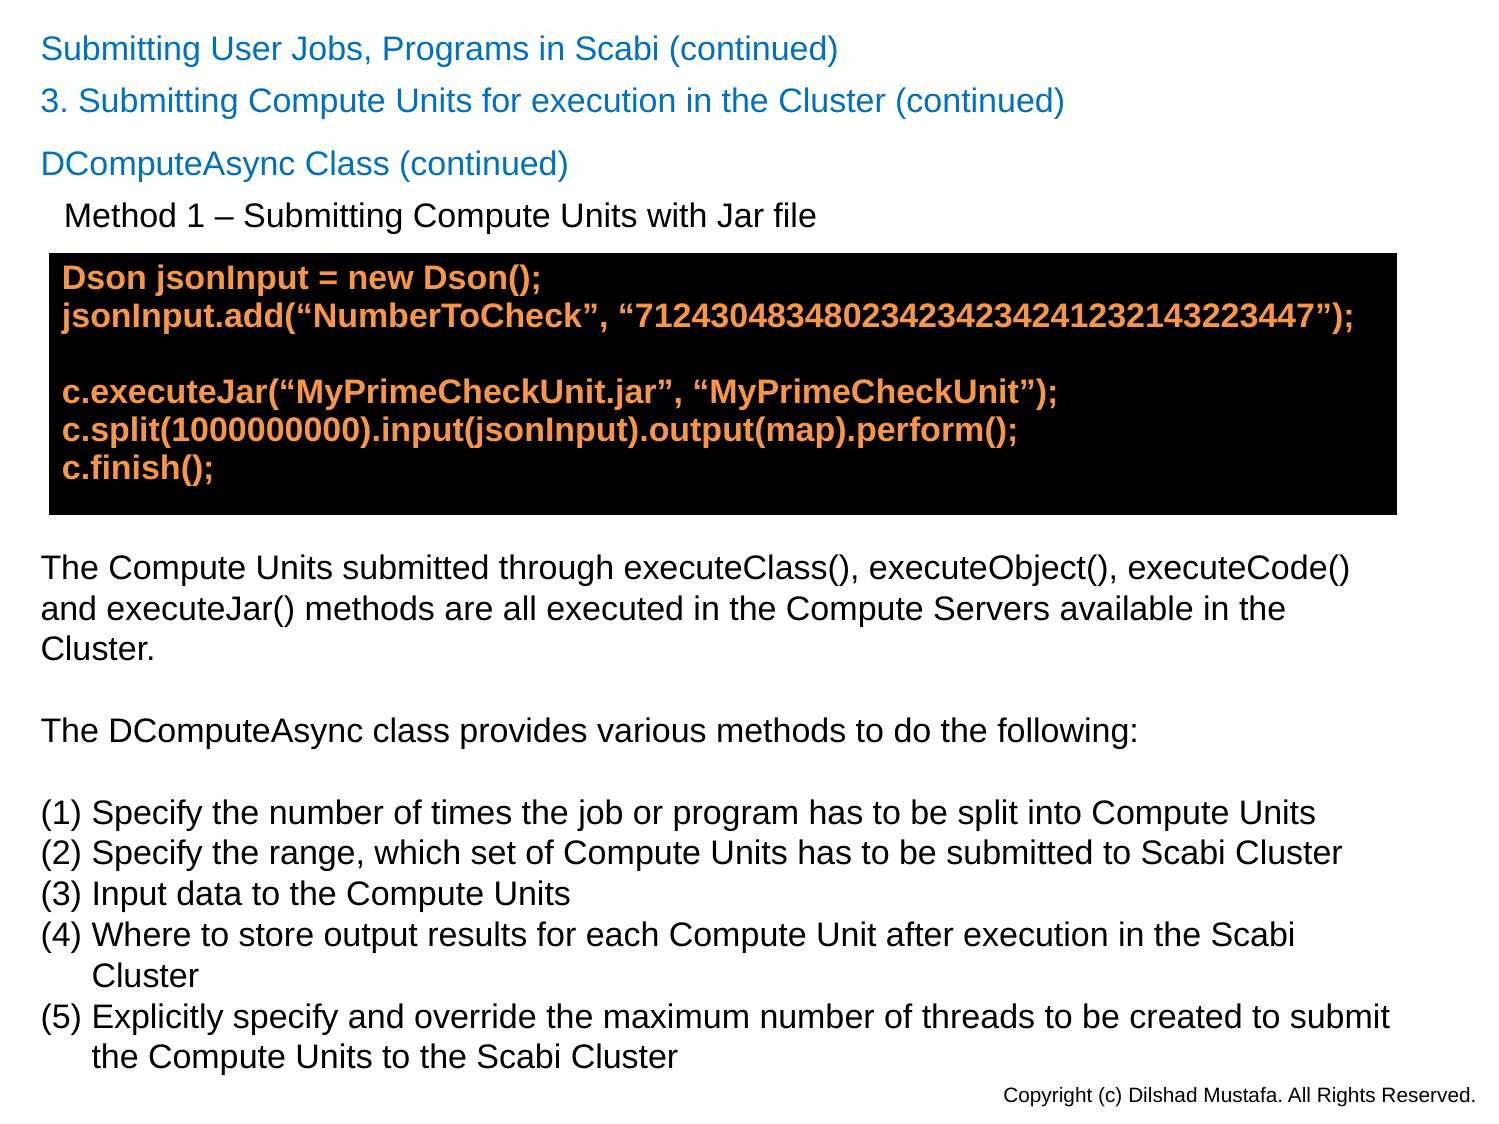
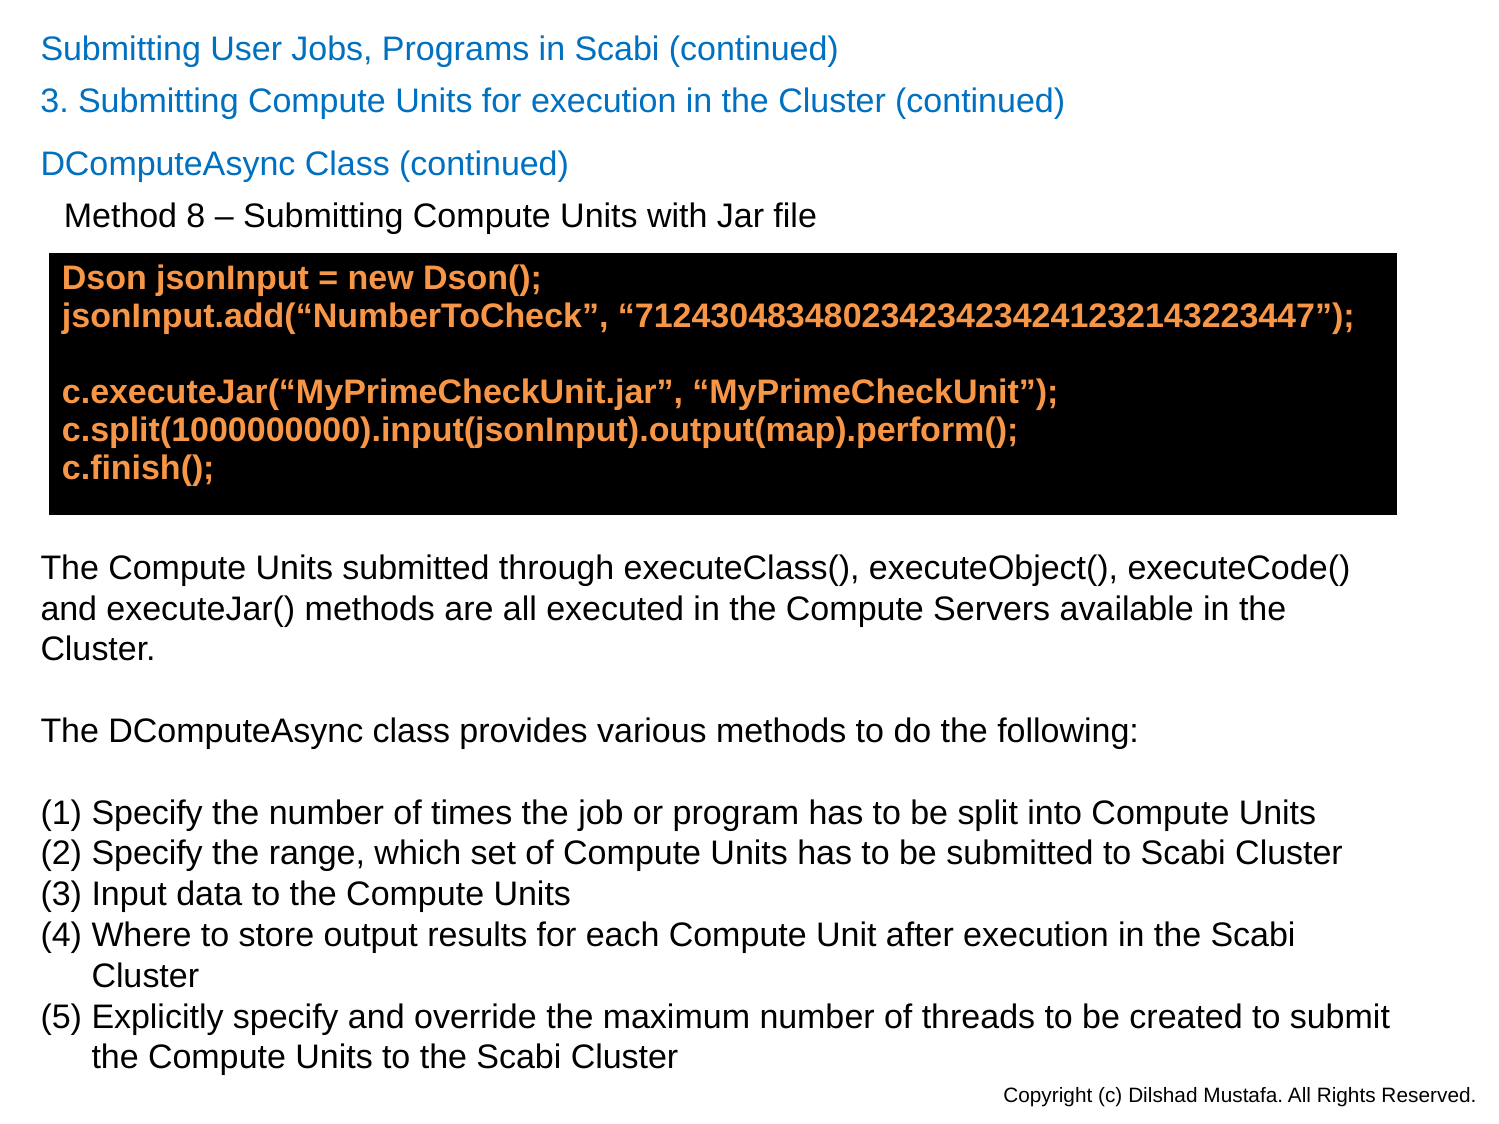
Method 1: 1 -> 8
